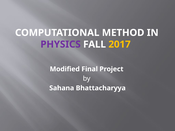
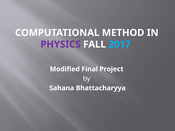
2017 colour: yellow -> light blue
